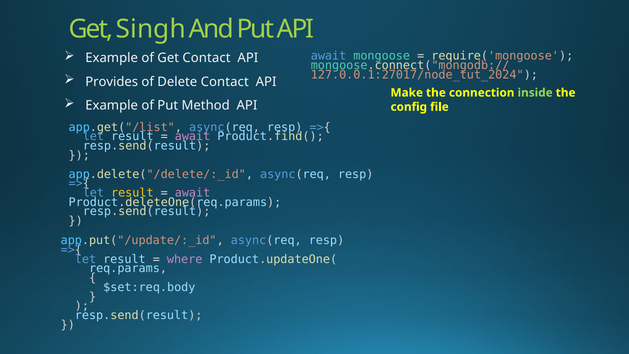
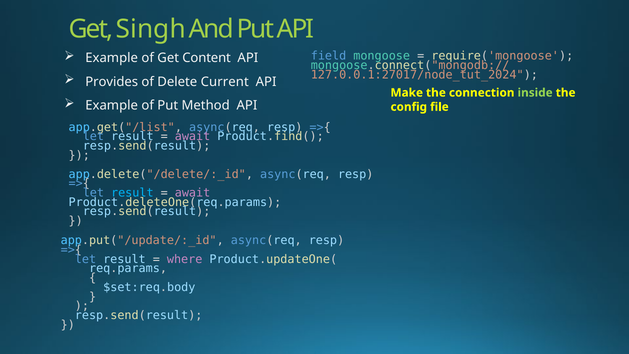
await at (329, 56): await -> field
Get Contact: Contact -> Content
Delete Contact: Contact -> Current
result at (132, 193) colour: yellow -> light blue
